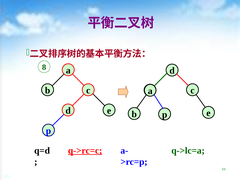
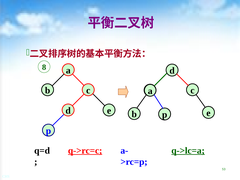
q->lc=a underline: none -> present
